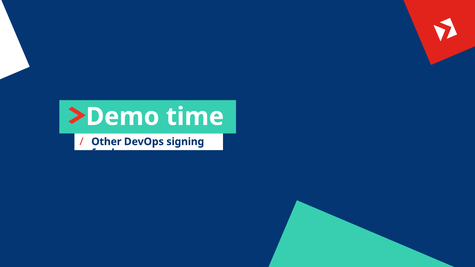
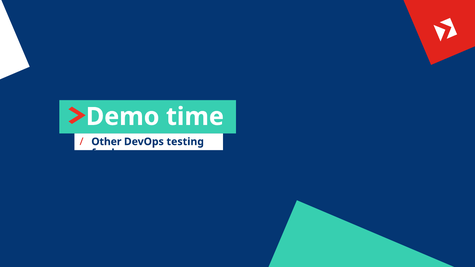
signing: signing -> testing
